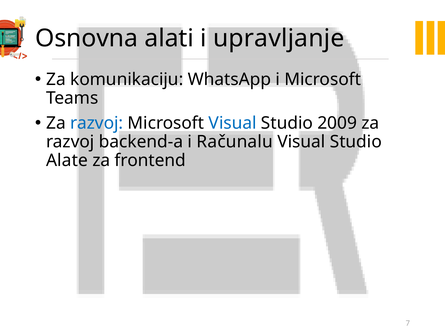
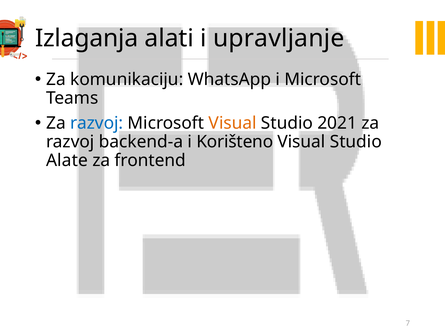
Osnovna: Osnovna -> Izlaganja
Visual at (233, 123) colour: blue -> orange
2009: 2009 -> 2021
Računalu: Računalu -> Korišteno
